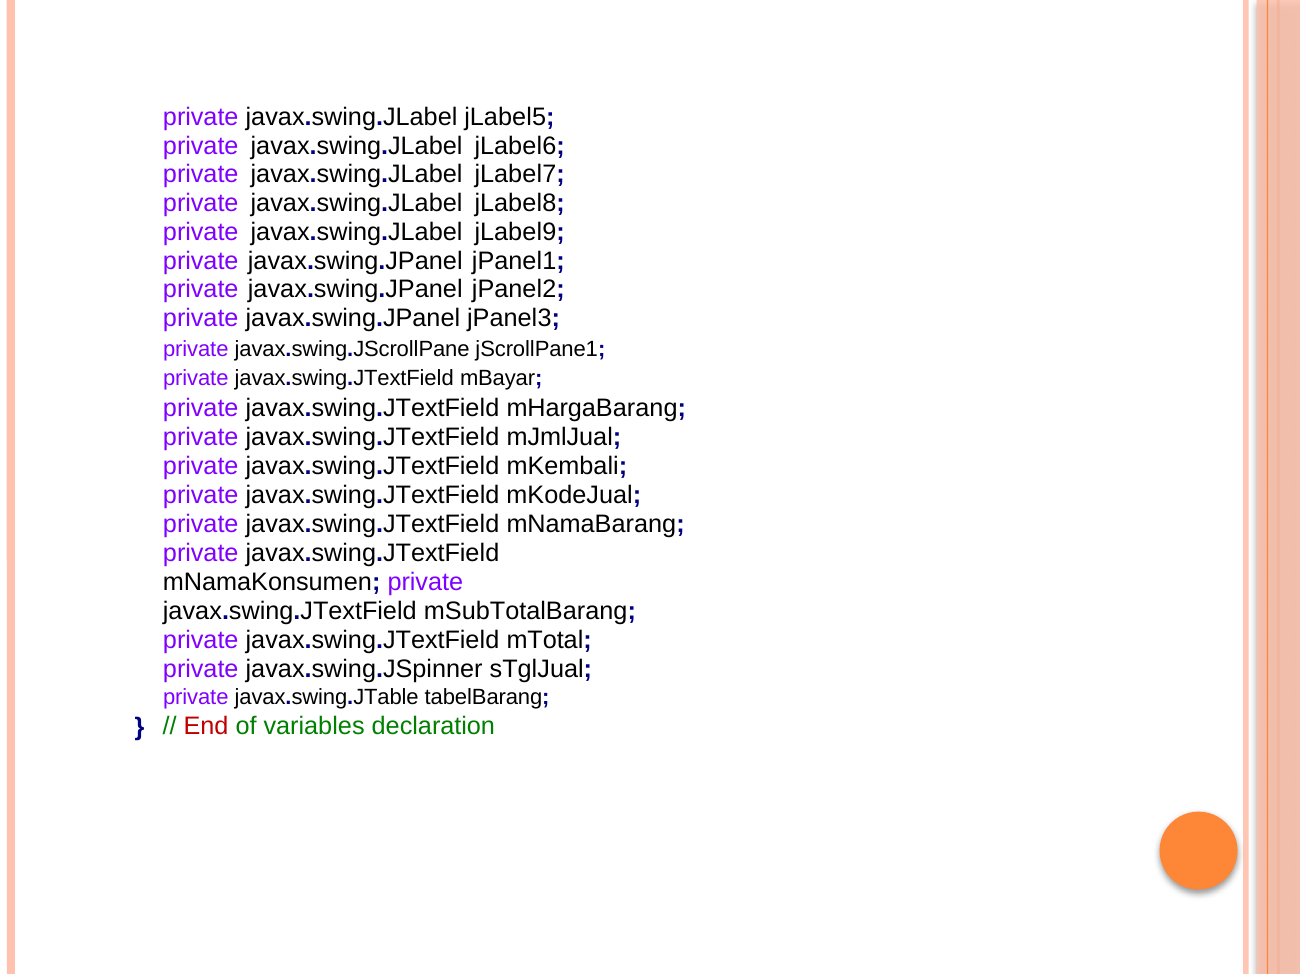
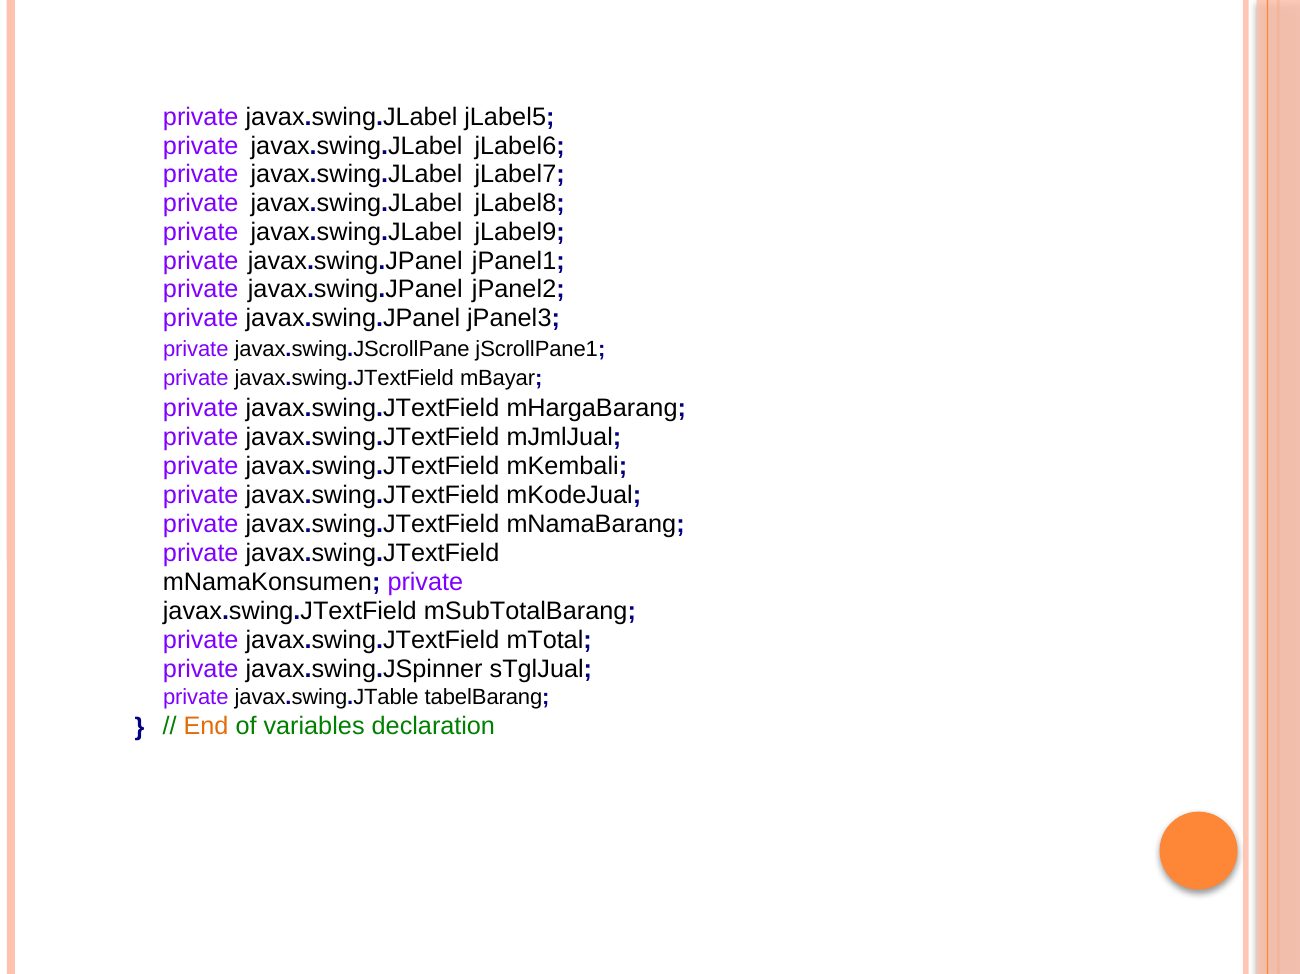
End colour: red -> orange
